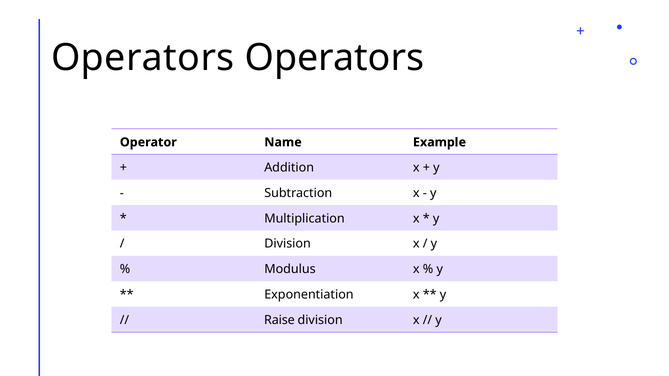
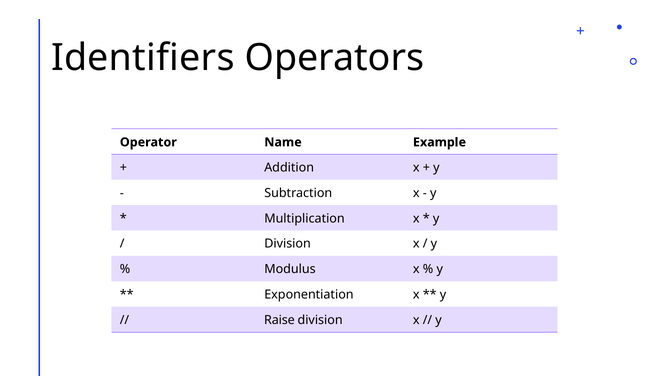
Operators at (143, 58): Operators -> Identifiers
